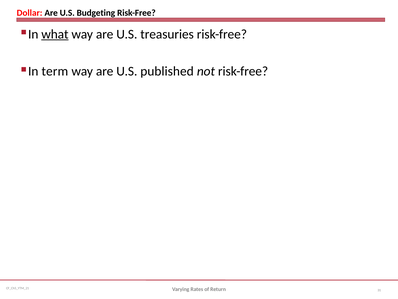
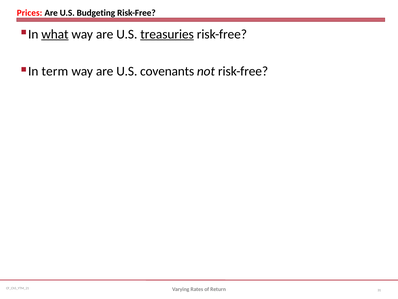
Dollar: Dollar -> Prices
treasuries underline: none -> present
published: published -> covenants
